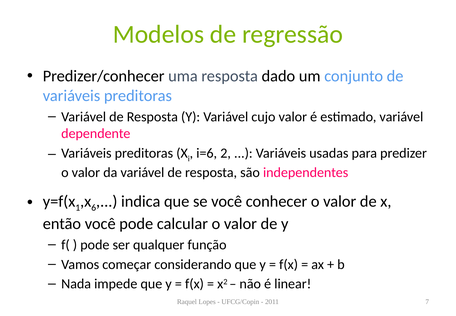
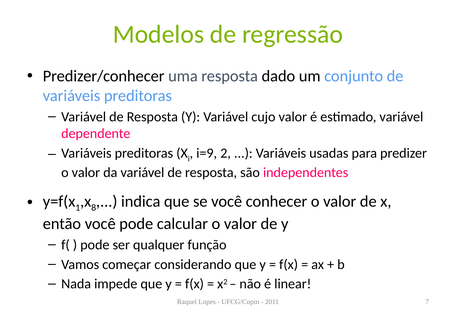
i=6: i=6 -> i=9
6: 6 -> 8
